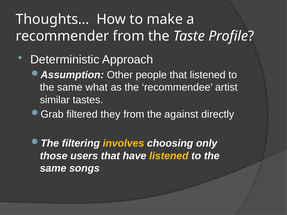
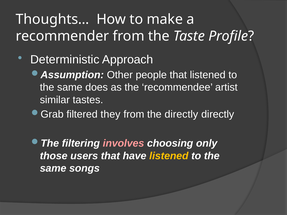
what: what -> does
the against: against -> directly
involves colour: yellow -> pink
